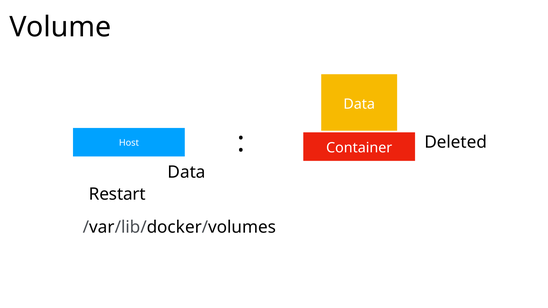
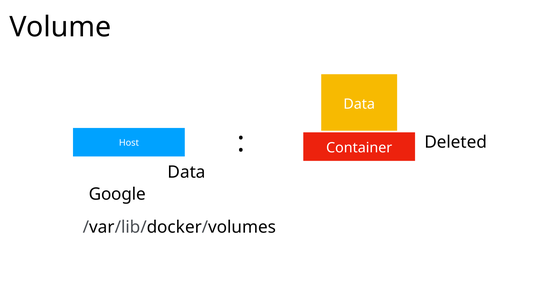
Restart: Restart -> Google
